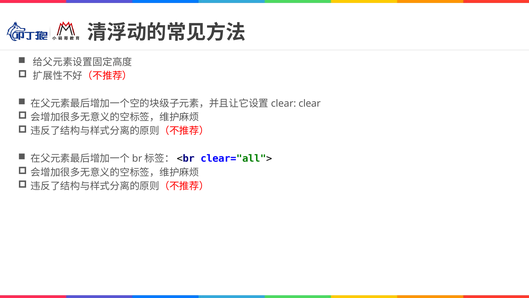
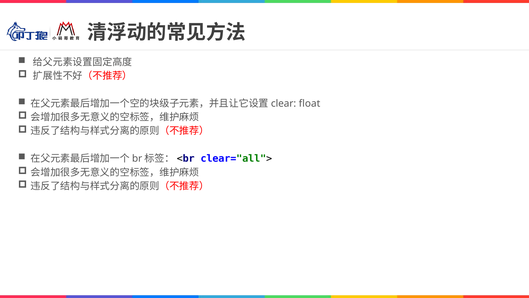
clear: clear -> float
